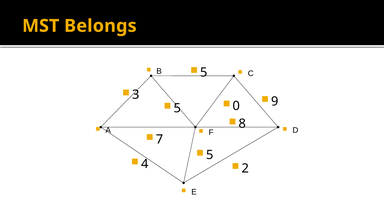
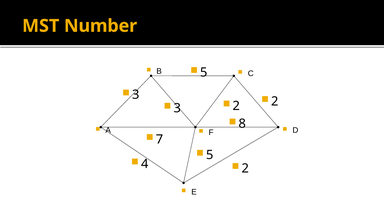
Belongs: Belongs -> Number
9 at (275, 101): 9 -> 2
5 at (177, 108): 5 -> 3
0 at (236, 106): 0 -> 2
